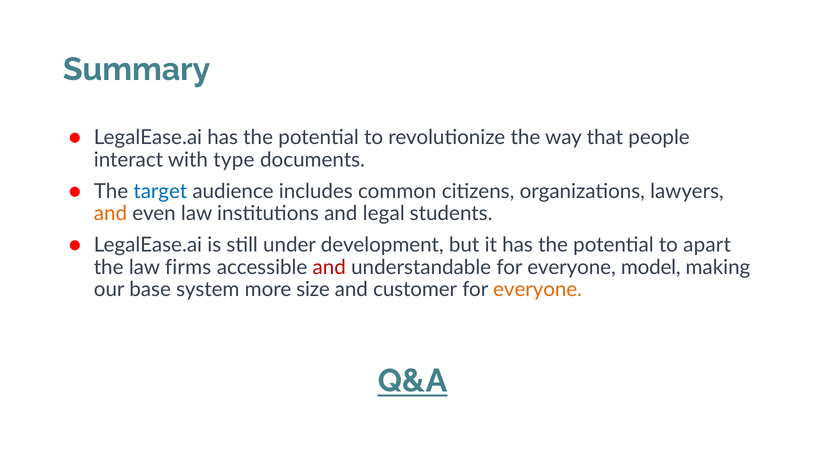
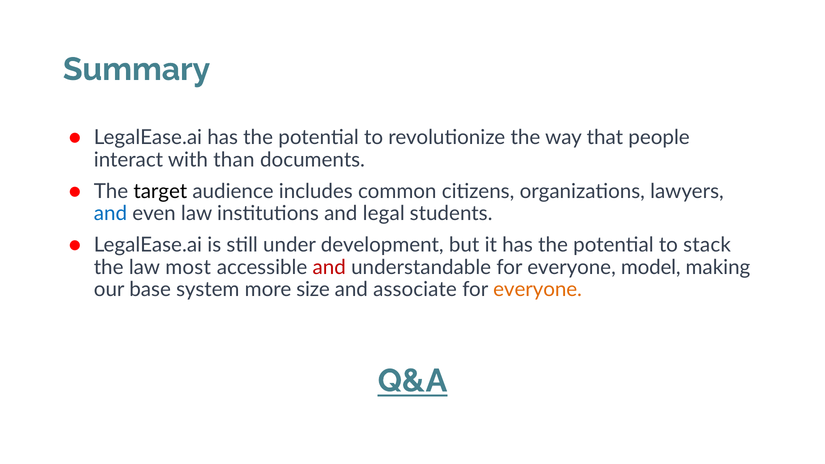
type: type -> than
target colour: blue -> black
and at (110, 214) colour: orange -> blue
apart: apart -> stack
firms: firms -> most
customer: customer -> associate
